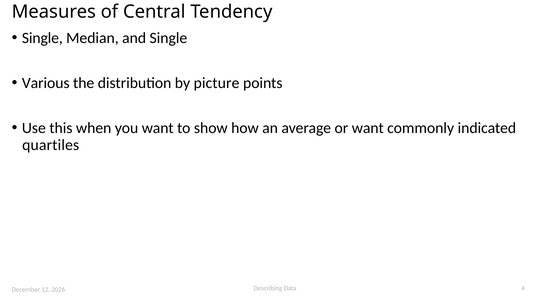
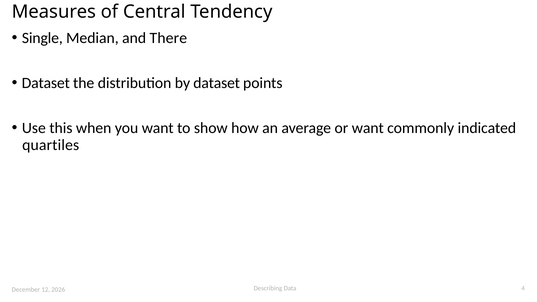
and Single: Single -> There
Various at (46, 83): Various -> Dataset
by picture: picture -> dataset
